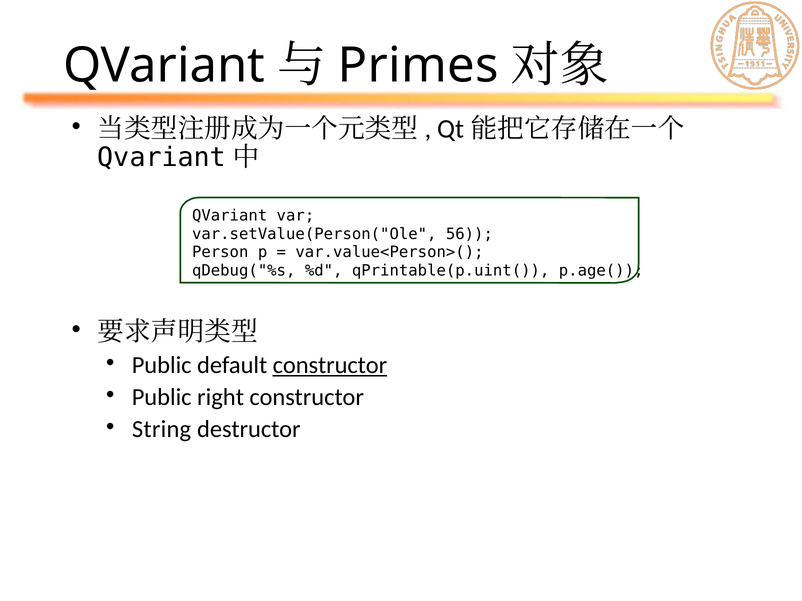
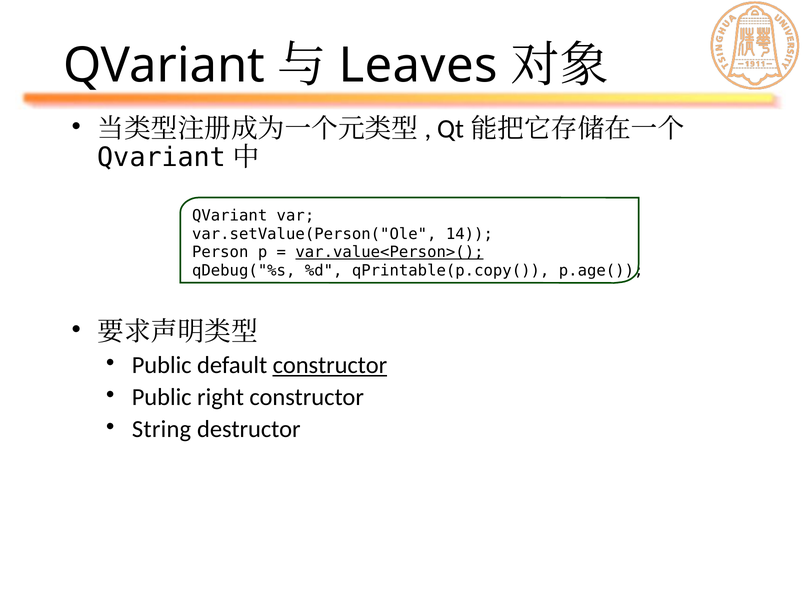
Primes: Primes -> Leaves
56: 56 -> 14
var.value<Person>( underline: none -> present
qPrintable(p.uint(: qPrintable(p.uint( -> qPrintable(p.copy(
